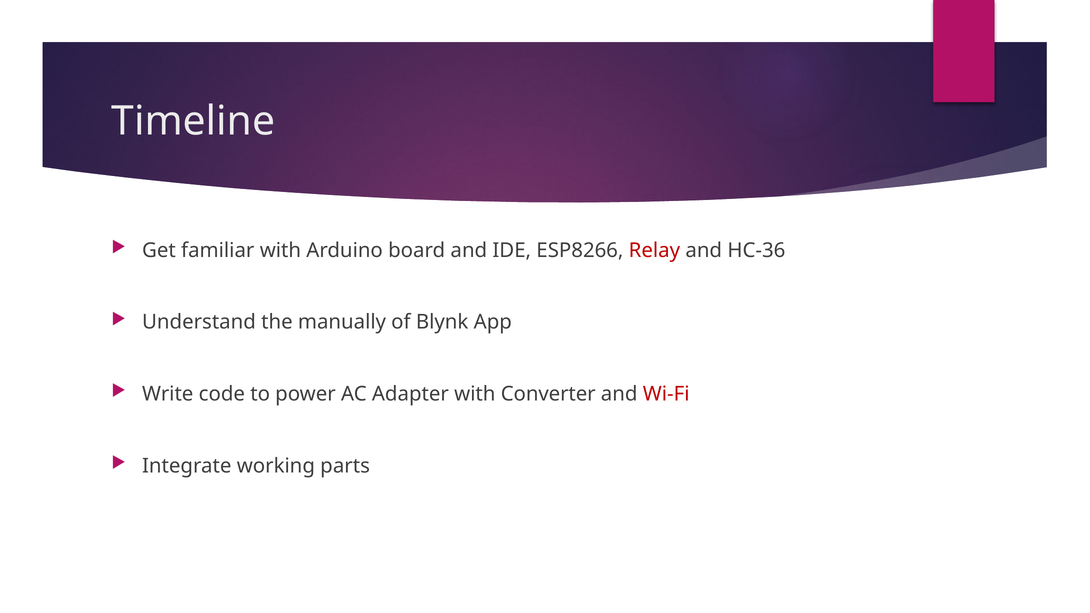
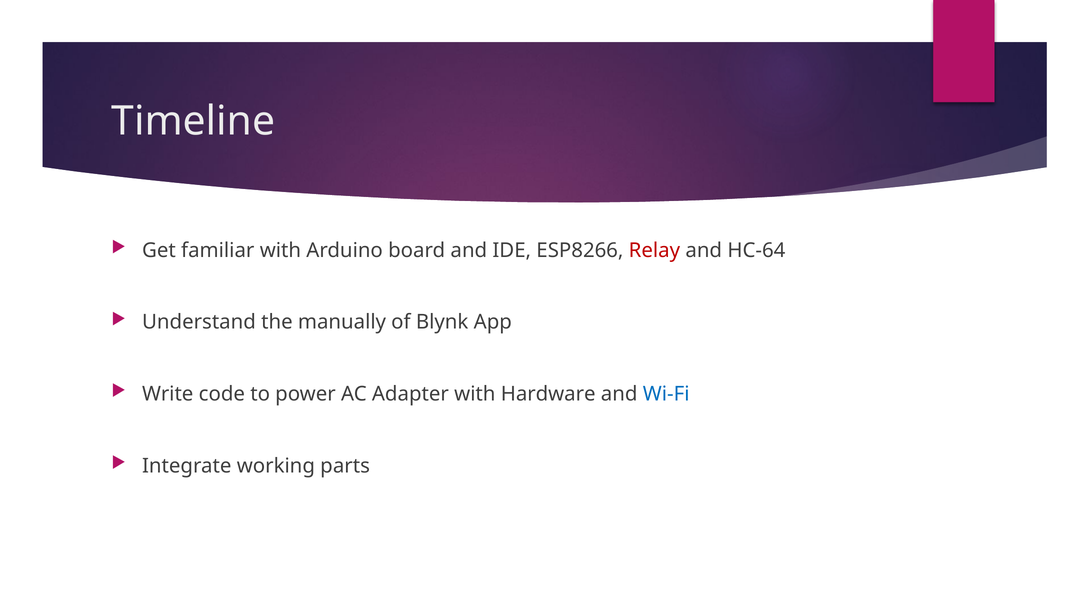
HC-36: HC-36 -> HC-64
Converter: Converter -> Hardware
Wi-Fi colour: red -> blue
